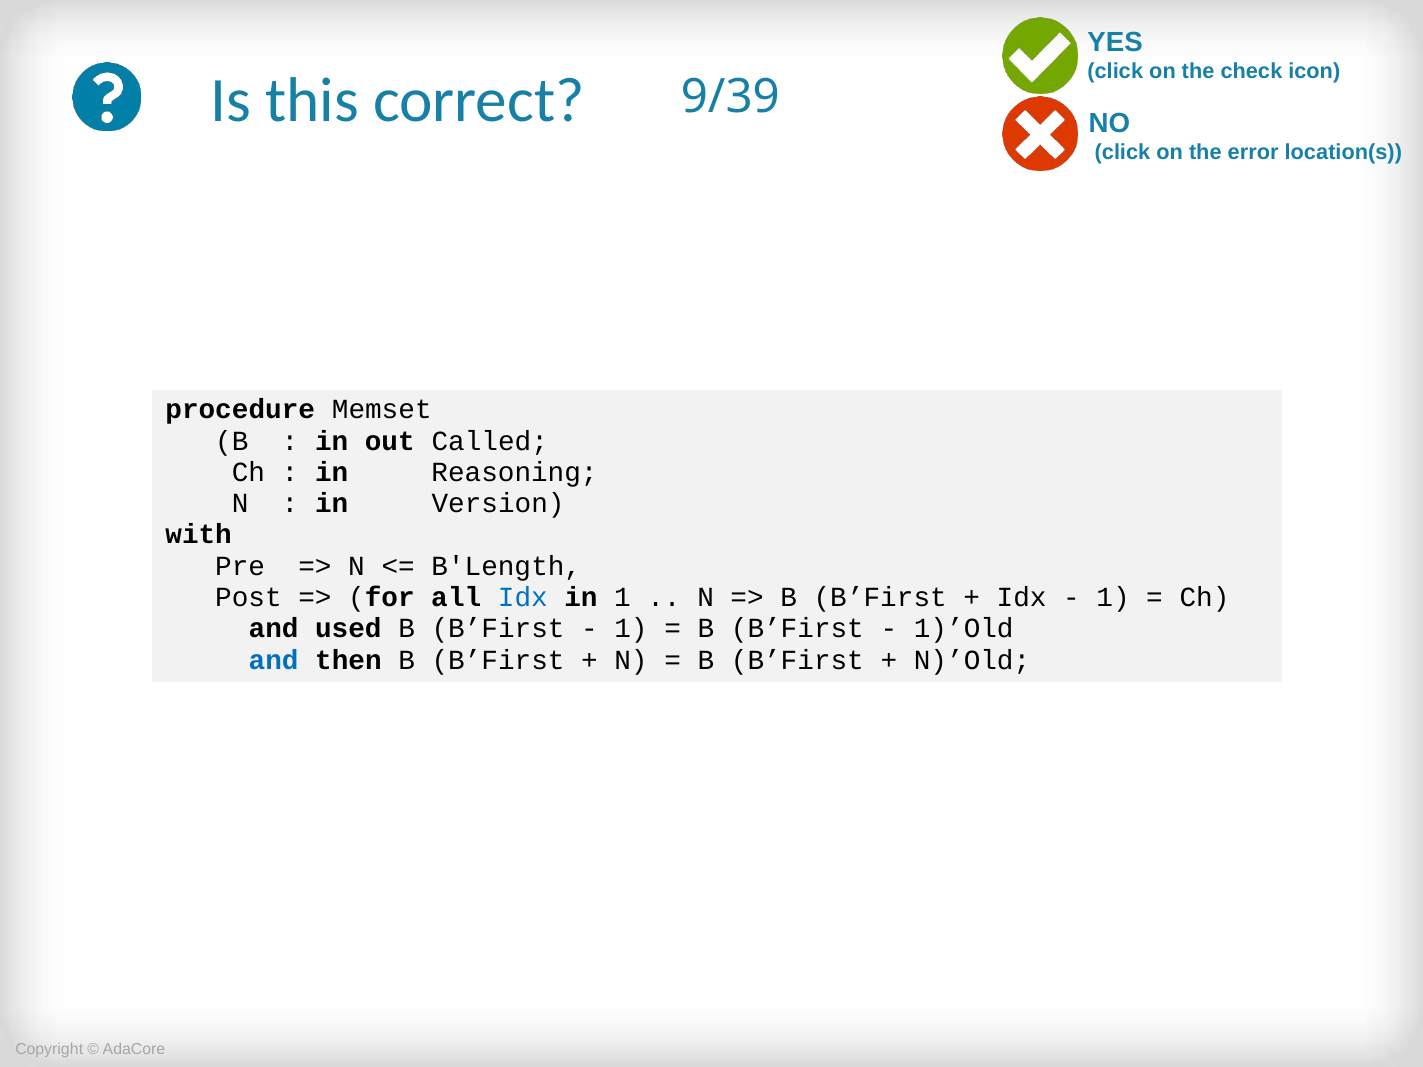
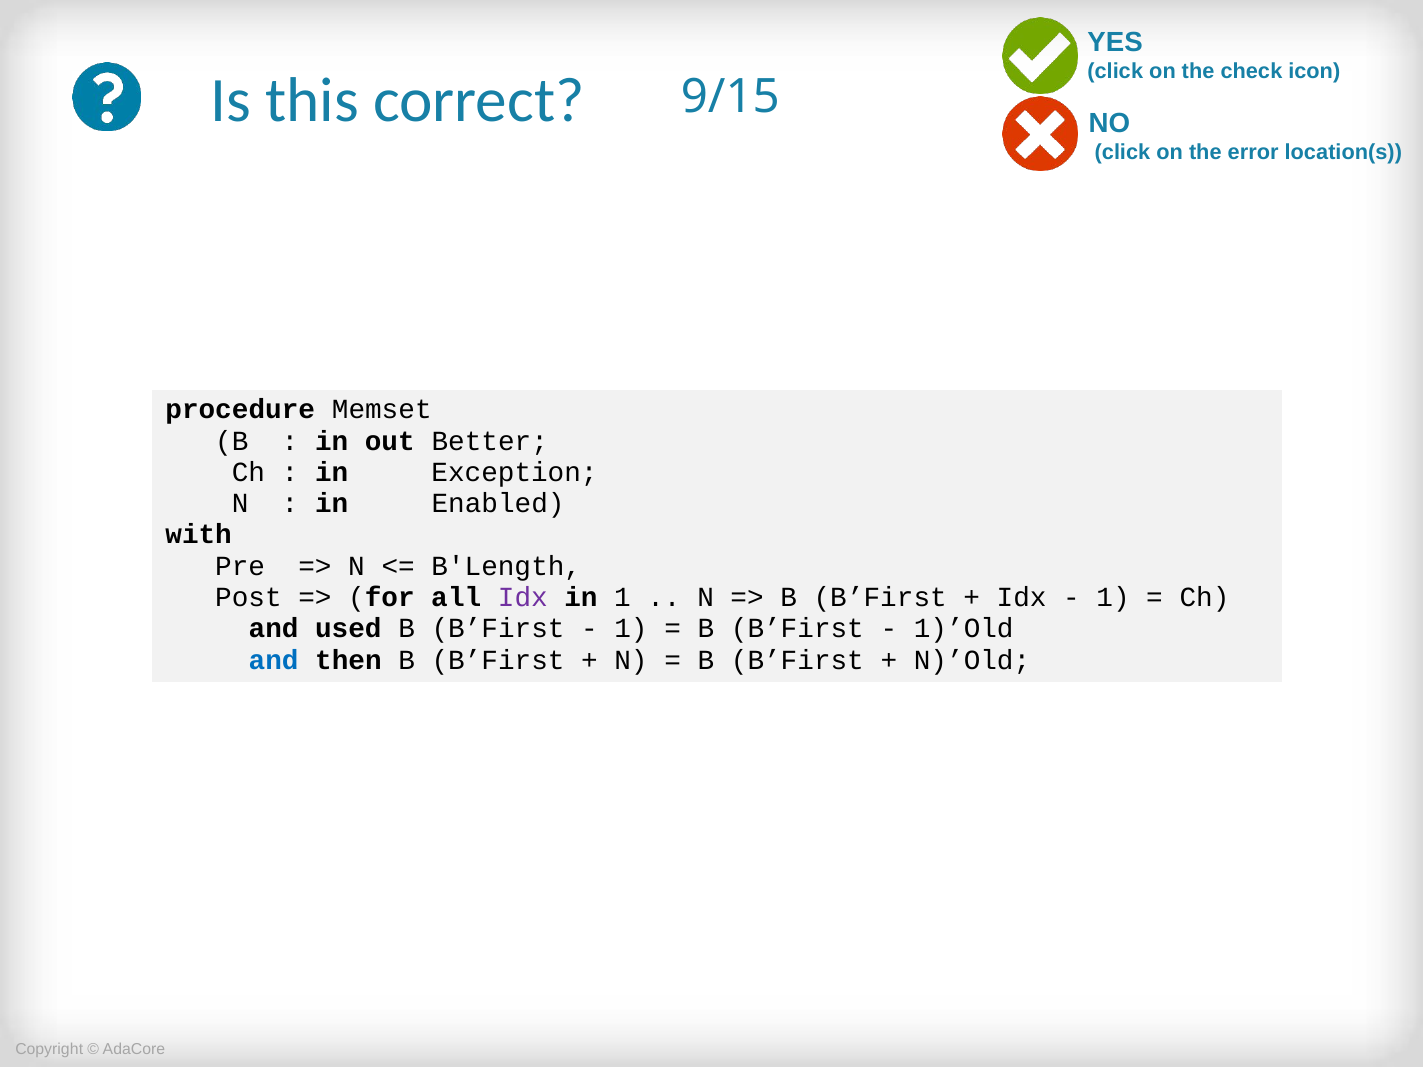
9/39: 9/39 -> 9/15
Called: Called -> Better
Reasoning: Reasoning -> Exception
Version: Version -> Enabled
Idx at (523, 598) colour: blue -> purple
